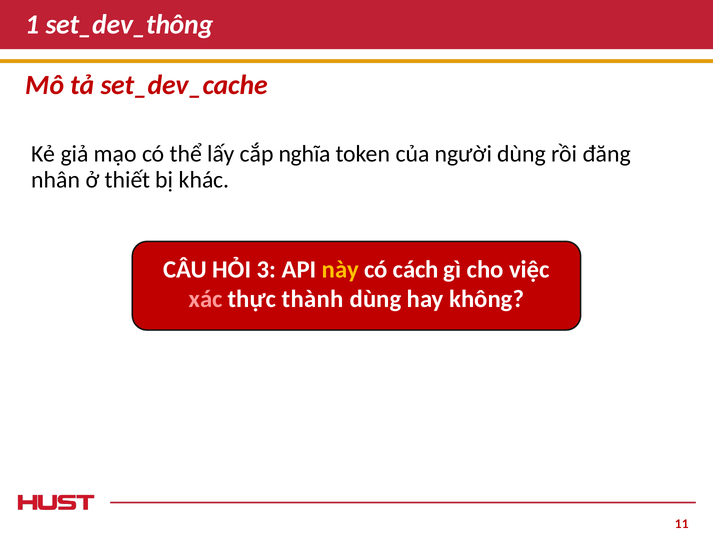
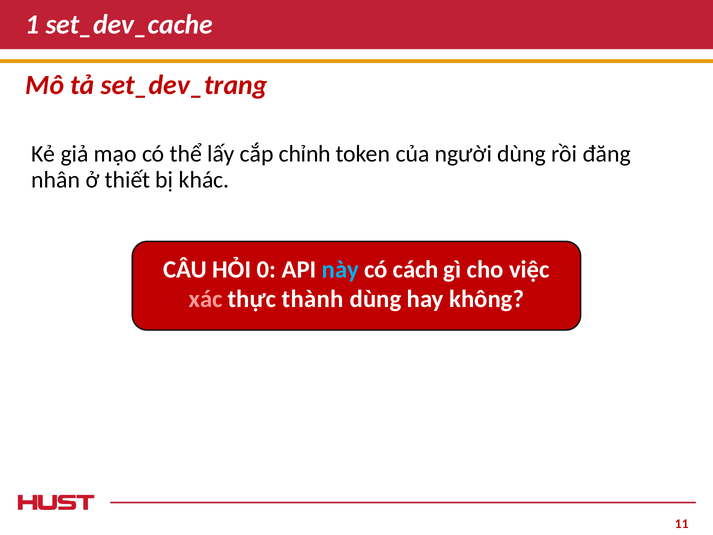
set_dev_thông: set_dev_thông -> set_dev_cache
set_dev_cache: set_dev_cache -> set_dev_trang
nghĩa: nghĩa -> chỉnh
3: 3 -> 0
này colour: yellow -> light blue
